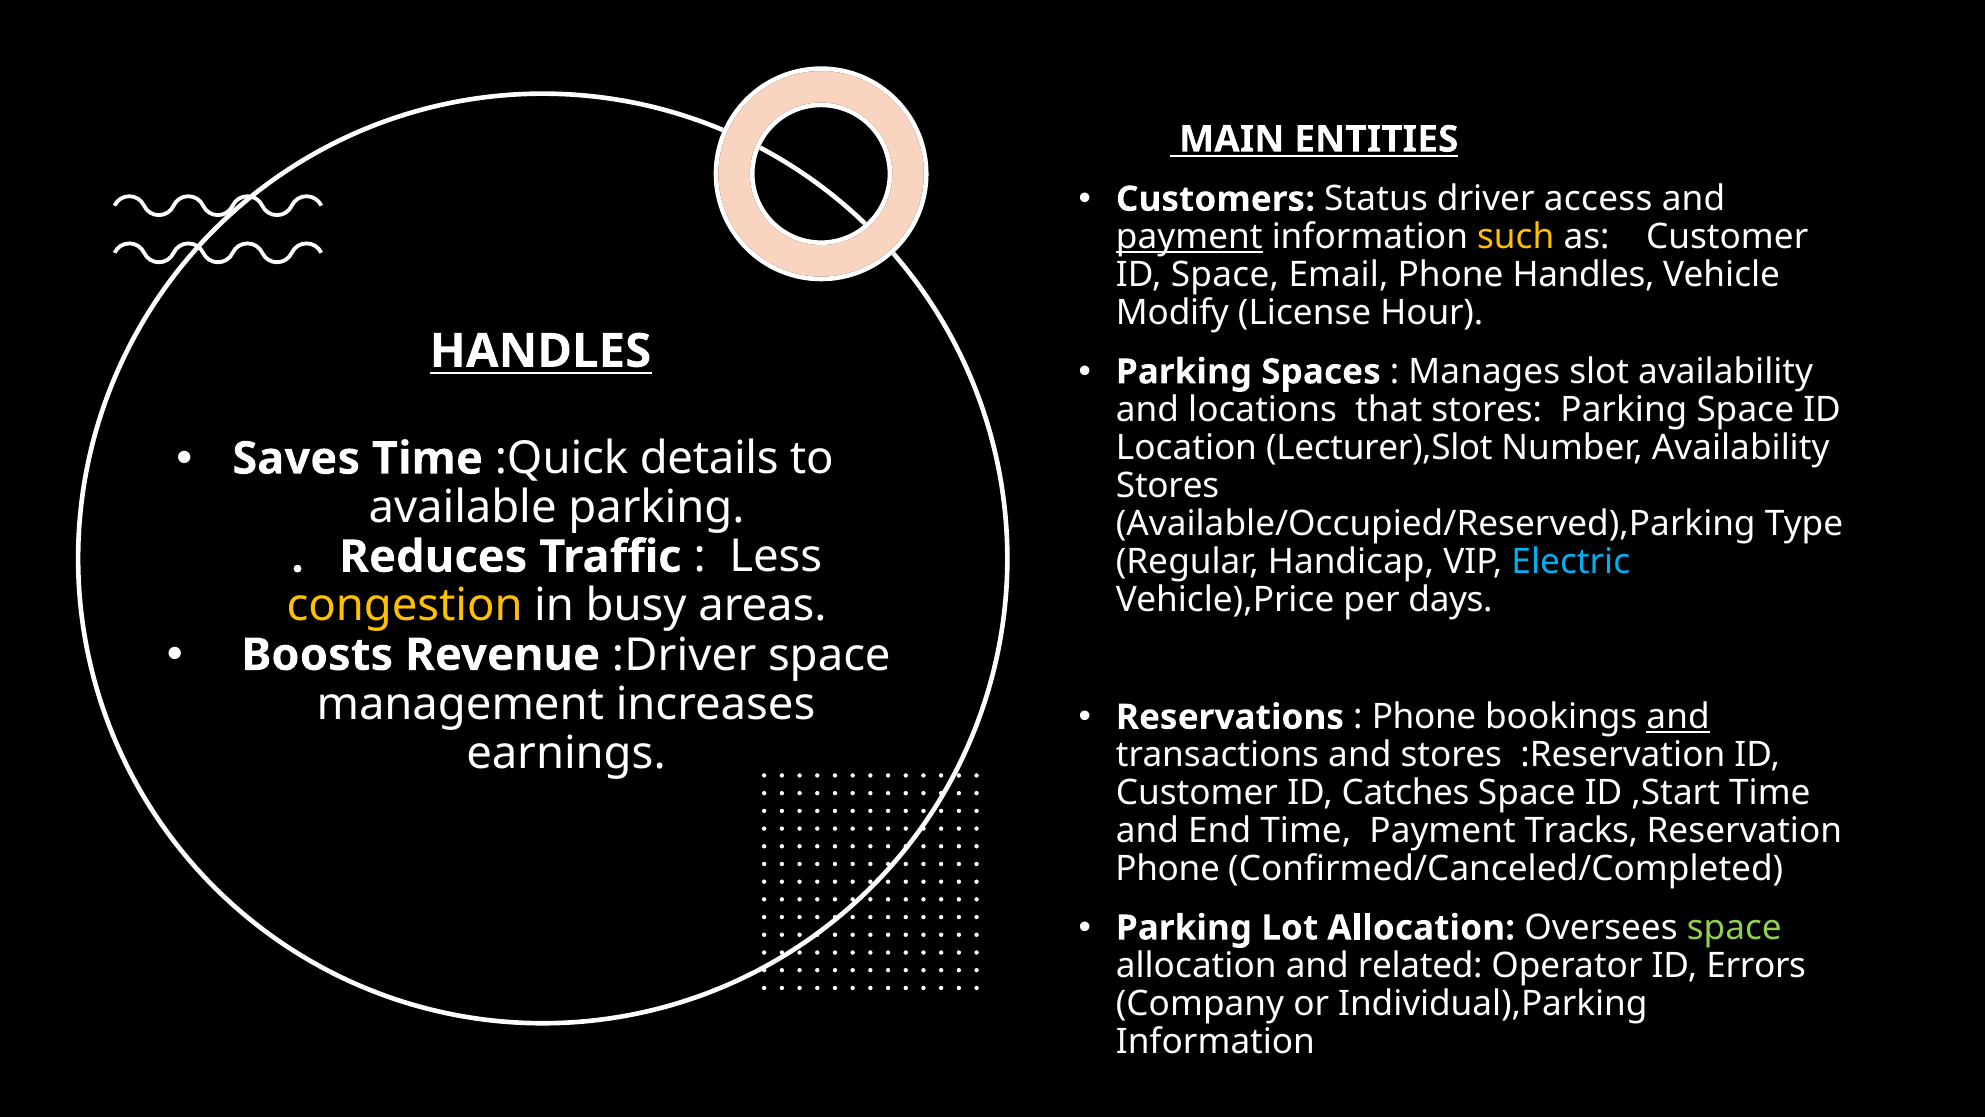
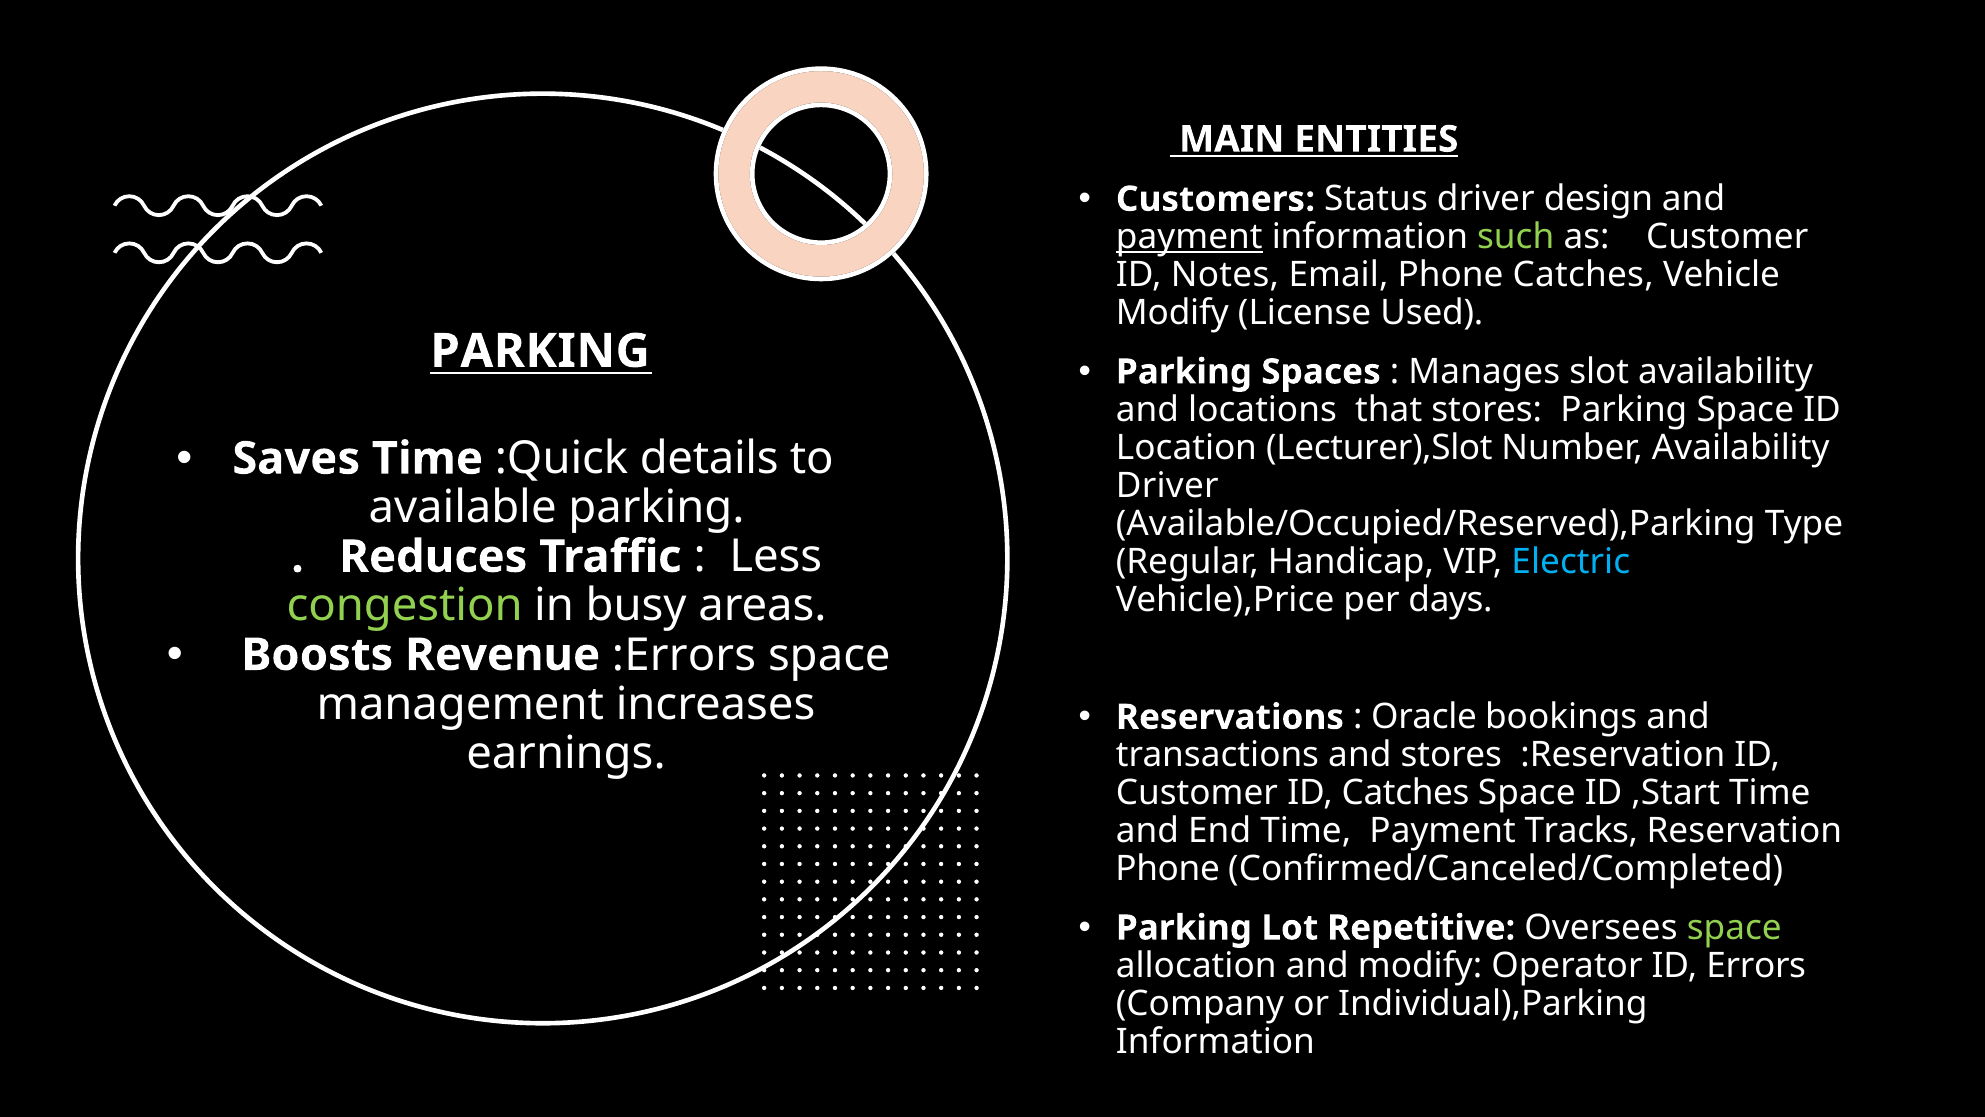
access: access -> design
such colour: yellow -> light green
ID Space: Space -> Notes
Phone Handles: Handles -> Catches
Hour: Hour -> Used
HANDLES at (540, 351): HANDLES -> PARKING
Stores at (1168, 486): Stores -> Driver
congestion colour: yellow -> light green
:Driver: :Driver -> :Errors
Phone at (1424, 717): Phone -> Oracle
and at (1678, 717) underline: present -> none
Lot Allocation: Allocation -> Repetitive
and related: related -> modify
